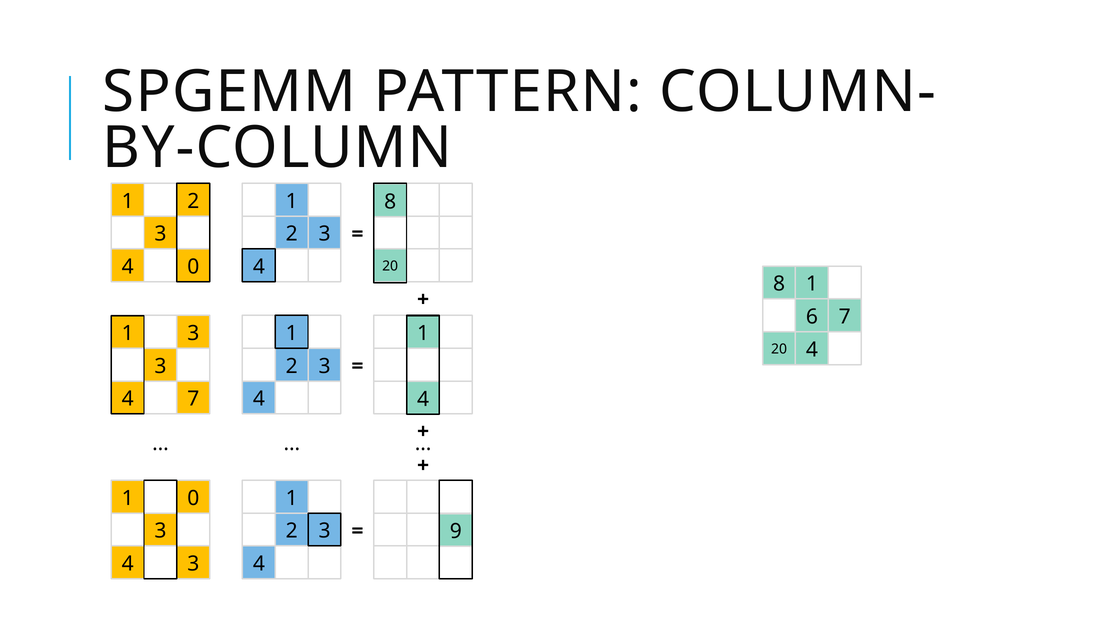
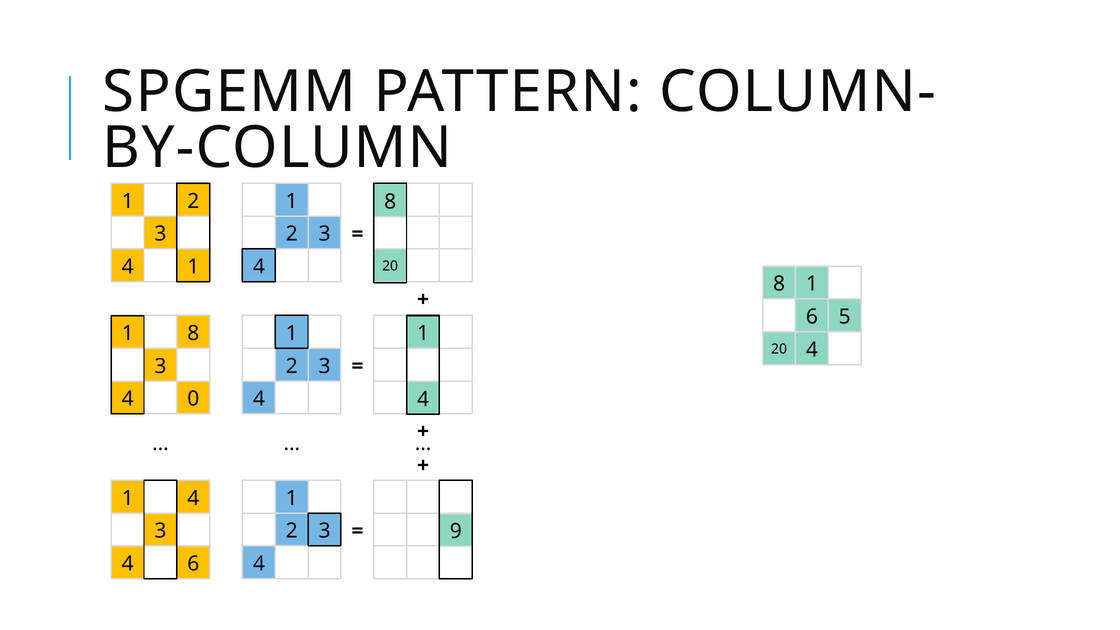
4 0: 0 -> 1
6 7: 7 -> 5
3 at (193, 333): 3 -> 8
4 7: 7 -> 0
1 0: 0 -> 4
4 3: 3 -> 6
